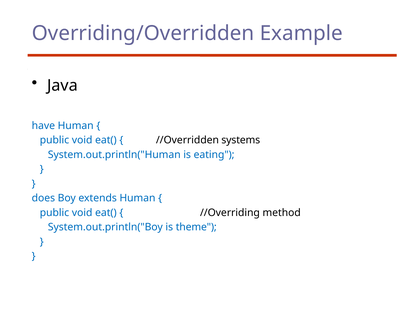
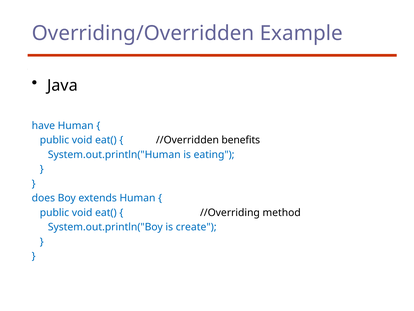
systems: systems -> benefits
theme: theme -> create
